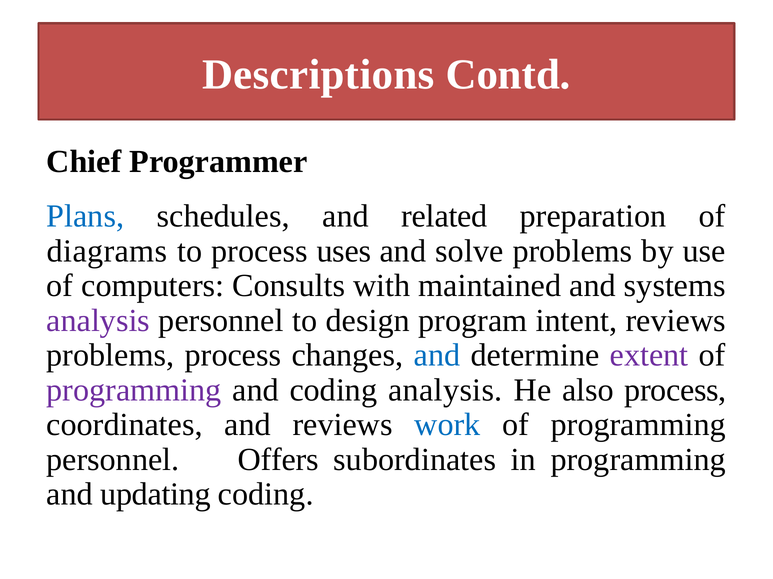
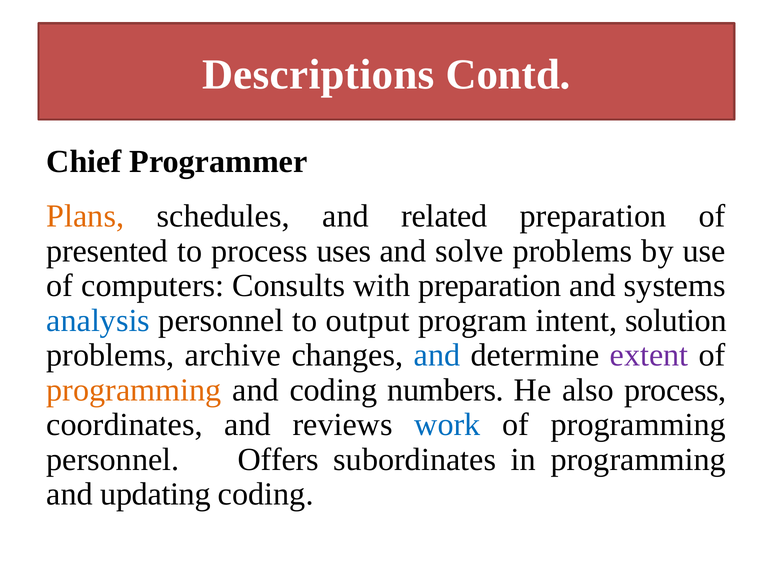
Plans colour: blue -> orange
diagrams: diagrams -> presented
with maintained: maintained -> preparation
analysis at (98, 321) colour: purple -> blue
design: design -> output
intent reviews: reviews -> solution
problems process: process -> archive
programming at (134, 390) colour: purple -> orange
coding analysis: analysis -> numbers
